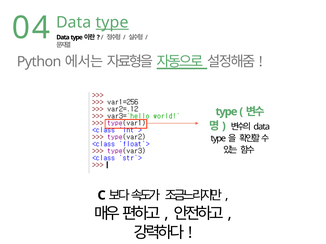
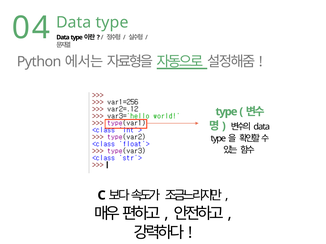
type at (112, 22) underline: present -> none
